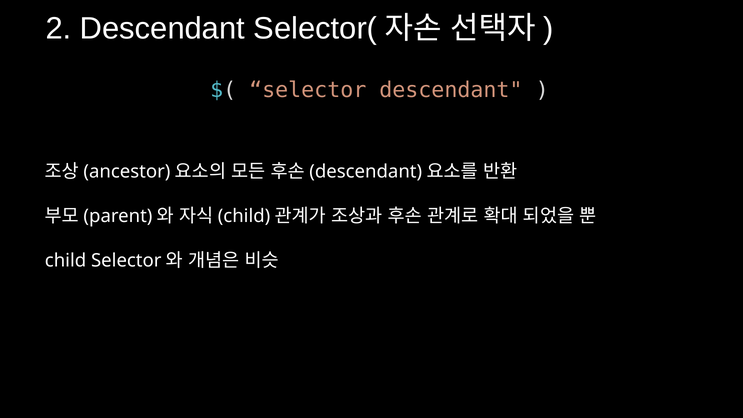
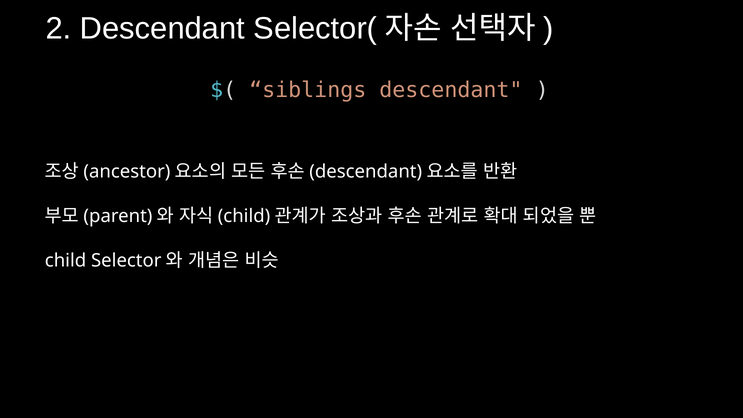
selector at (308, 90): selector -> siblings
